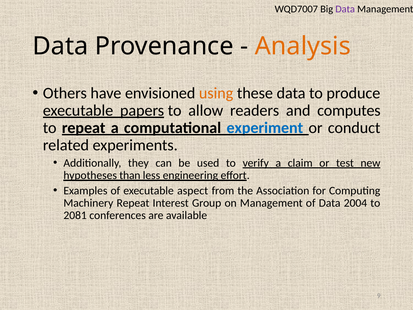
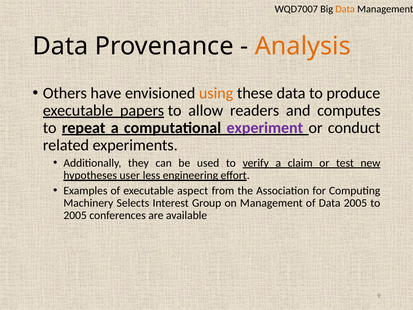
Data at (345, 9) colour: purple -> orange
experiment colour: blue -> purple
than: than -> user
Machinery Repeat: Repeat -> Selects
Data 2004: 2004 -> 2005
2081 at (75, 215): 2081 -> 2005
